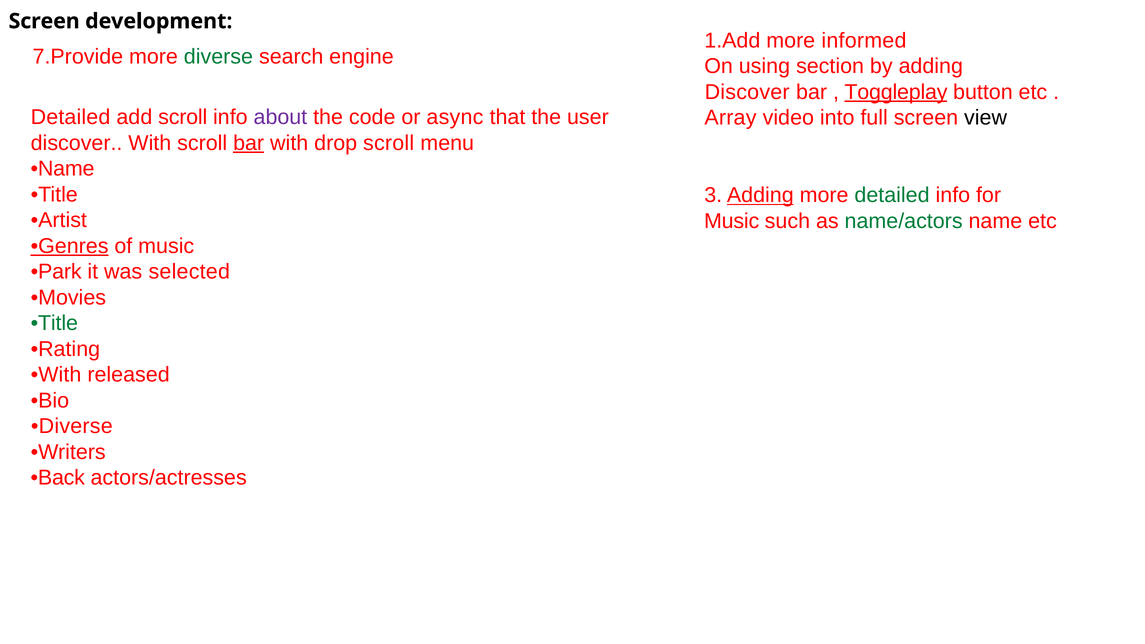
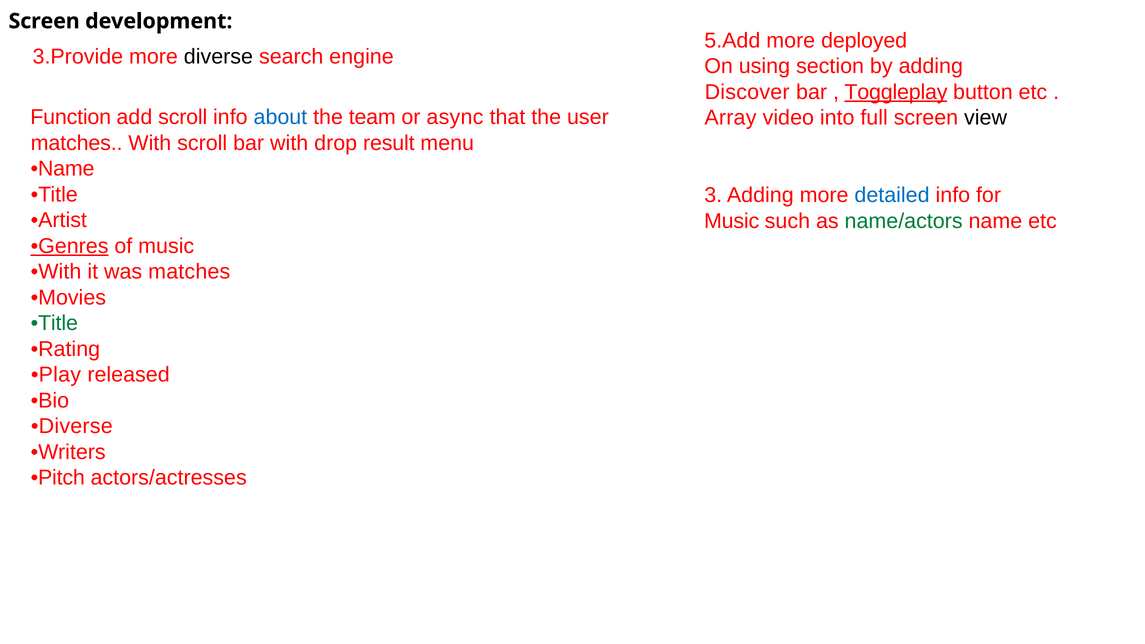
1.Add: 1.Add -> 5.Add
informed: informed -> deployed
7.Provide: 7.Provide -> 3.Provide
diverse at (218, 57) colour: green -> black
Detailed at (71, 117): Detailed -> Function
about colour: purple -> blue
code: code -> team
discover at (77, 143): discover -> matches
bar at (249, 143) underline: present -> none
drop scroll: scroll -> result
Adding at (760, 195) underline: present -> none
detailed at (892, 195) colour: green -> blue
Park at (56, 272): Park -> With
was selected: selected -> matches
With at (56, 375): With -> Play
Back: Back -> Pitch
